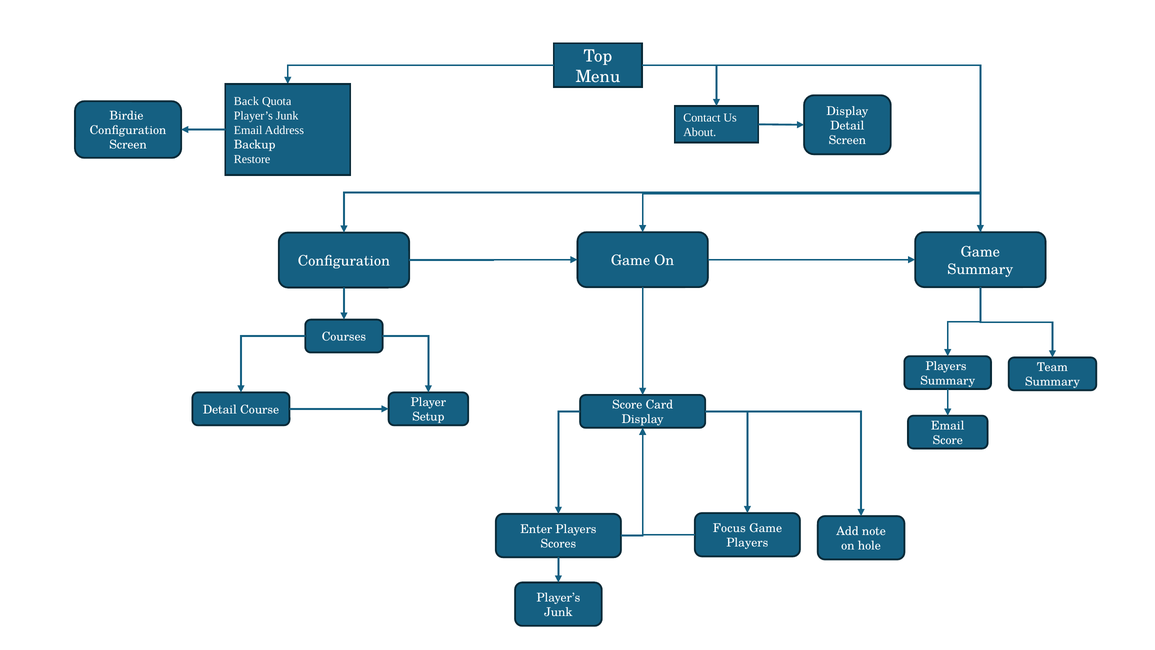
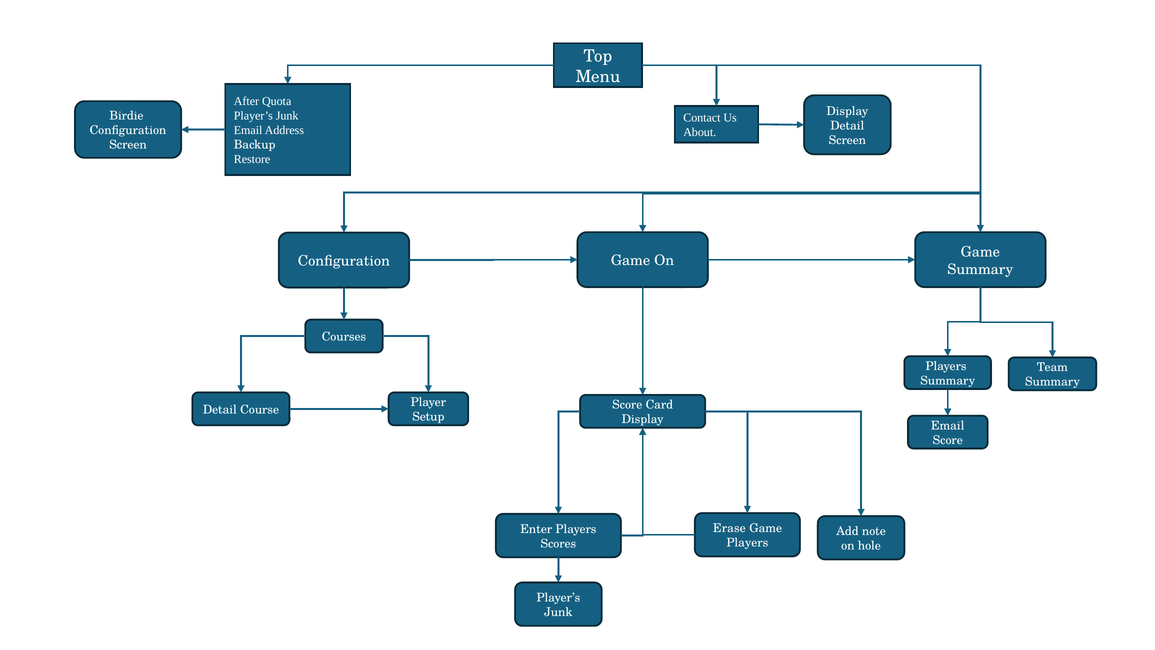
Back: Back -> After
Focus: Focus -> Erase
